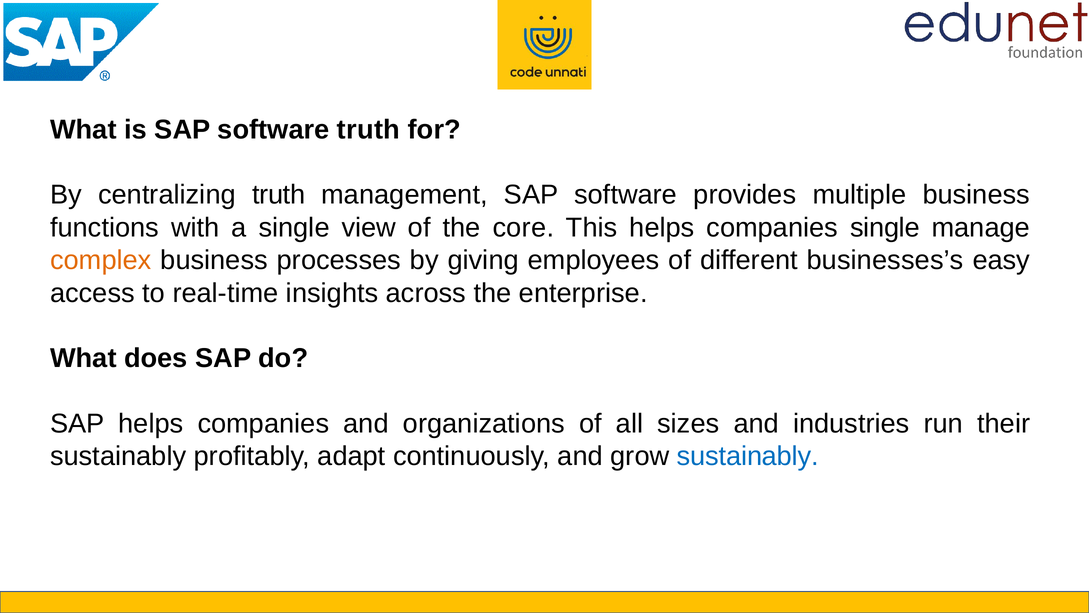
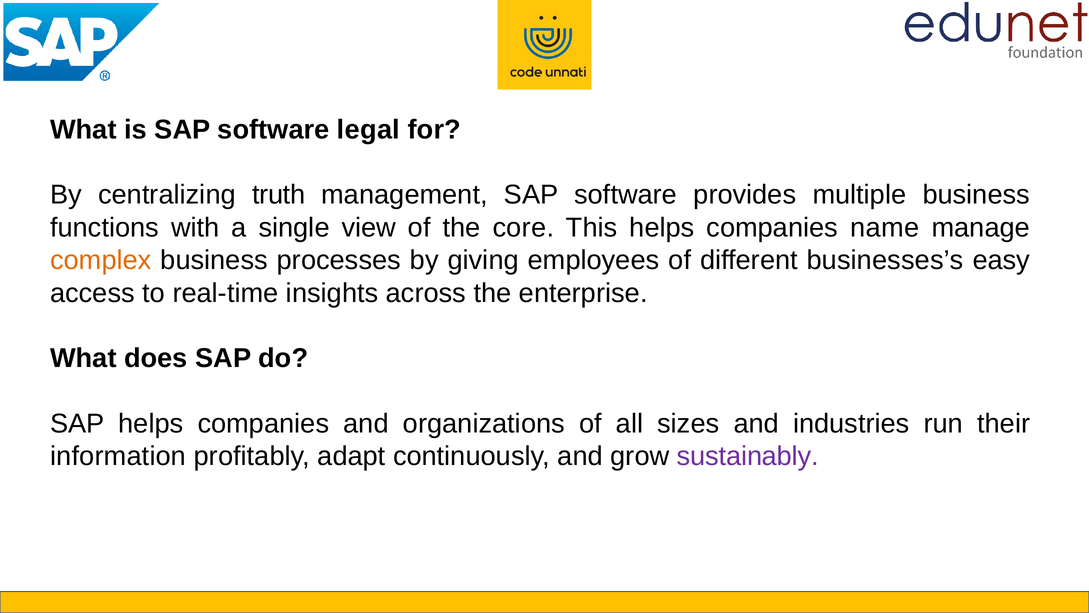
software truth: truth -> legal
companies single: single -> name
sustainably at (118, 456): sustainably -> information
sustainably at (748, 456) colour: blue -> purple
